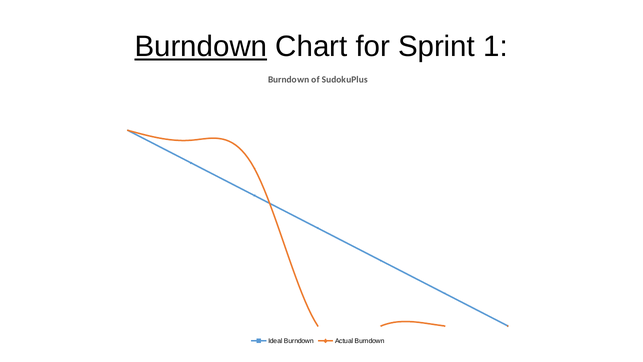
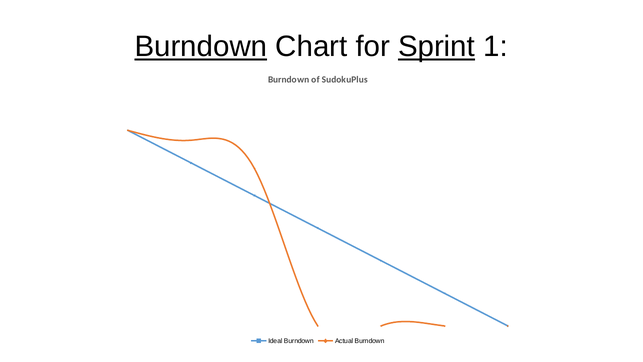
Sprint underline: none -> present
